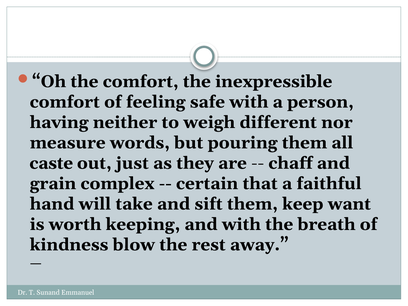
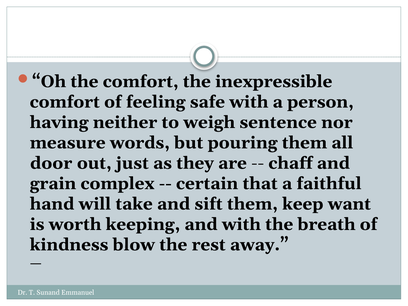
different: different -> sentence
caste: caste -> door
